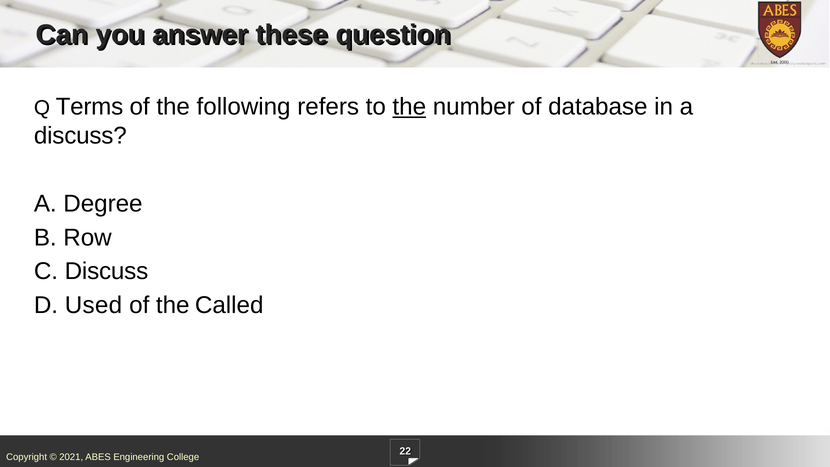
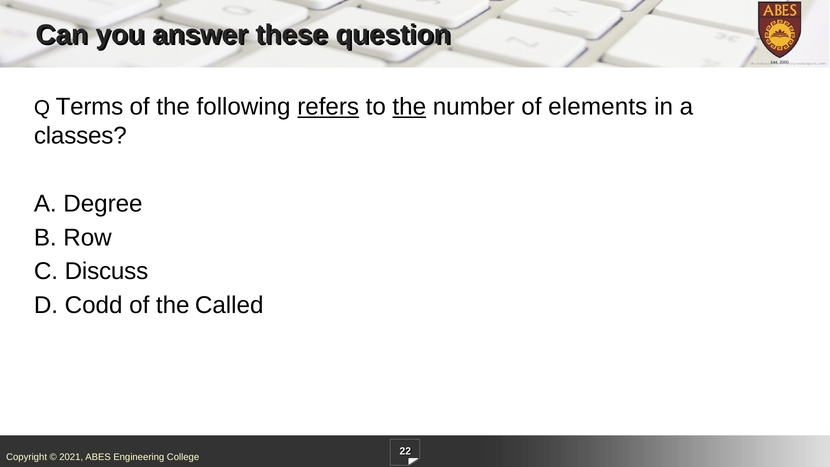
refers underline: none -> present
database: database -> elements
discuss at (80, 136): discuss -> classes
Used: Used -> Codd
